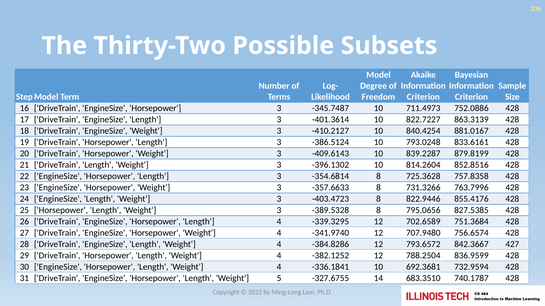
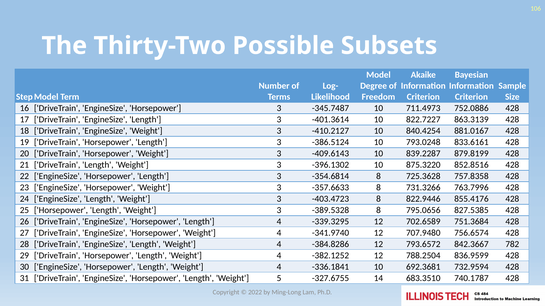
814.2604: 814.2604 -> 875.3220
427: 427 -> 782
